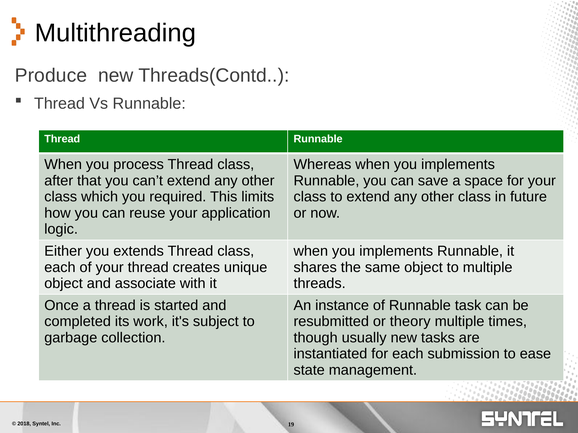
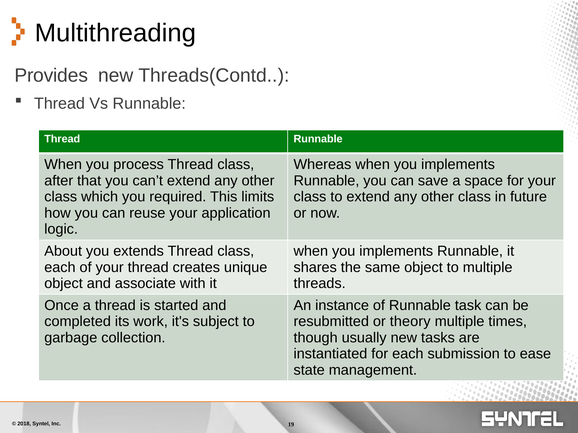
Produce: Produce -> Provides
Either: Either -> About
